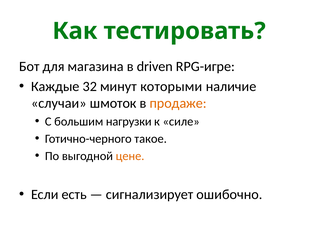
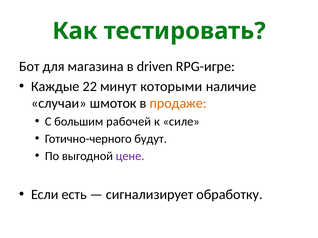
32: 32 -> 22
нагрузки: нагрузки -> рабочей
такое: такое -> будут
цене colour: orange -> purple
ошибочно: ошибочно -> обработку
